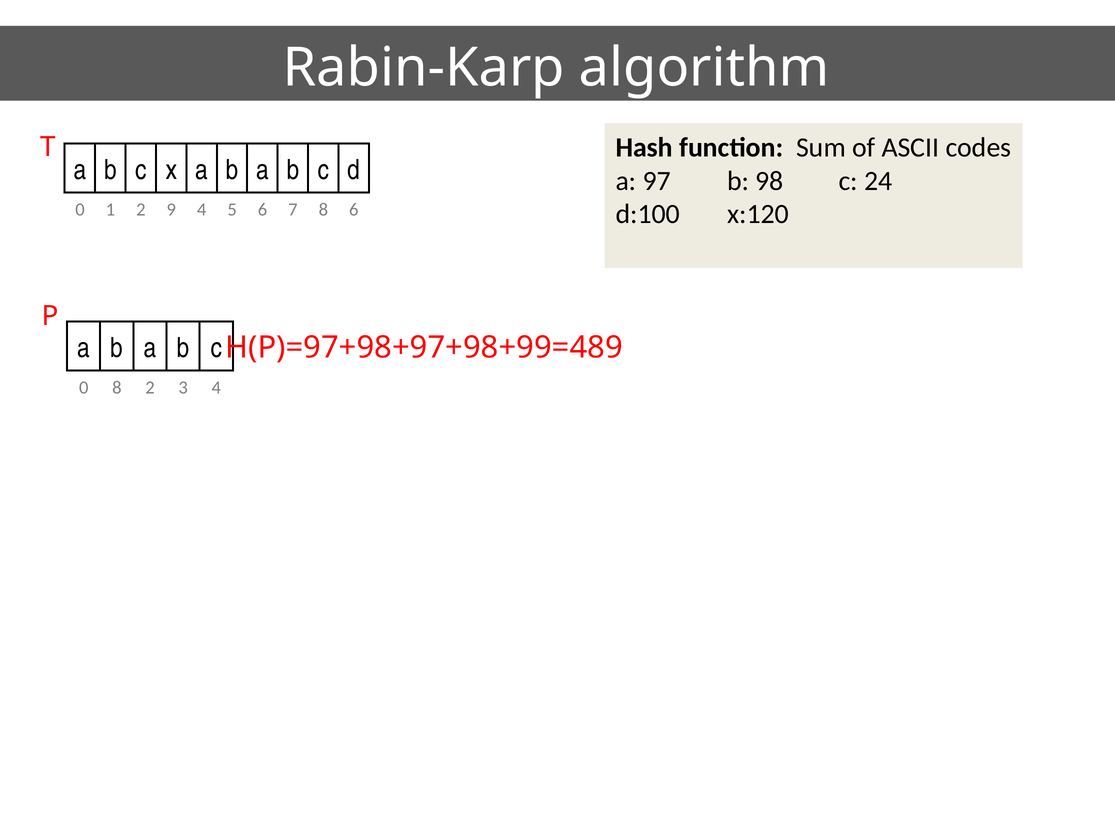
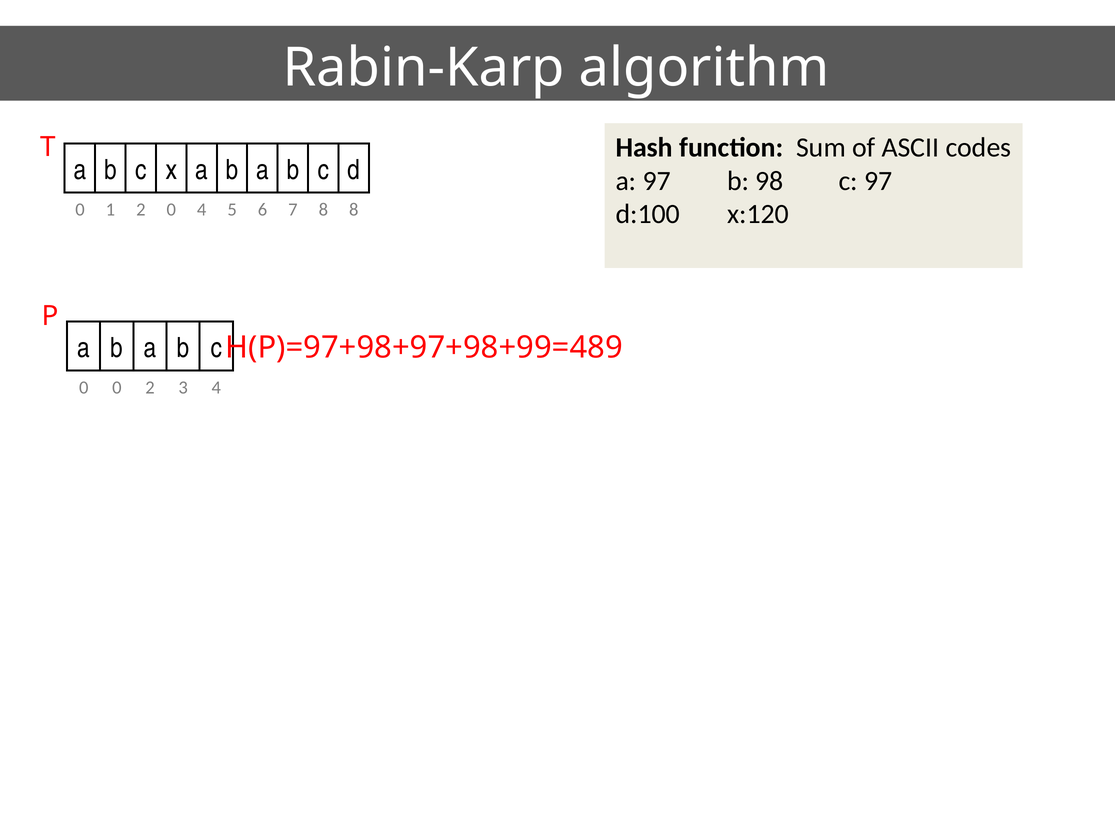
c 24: 24 -> 97
2 9: 9 -> 0
8 6: 6 -> 8
0 8: 8 -> 0
